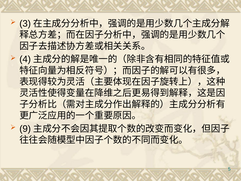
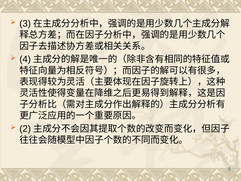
9: 9 -> 2
